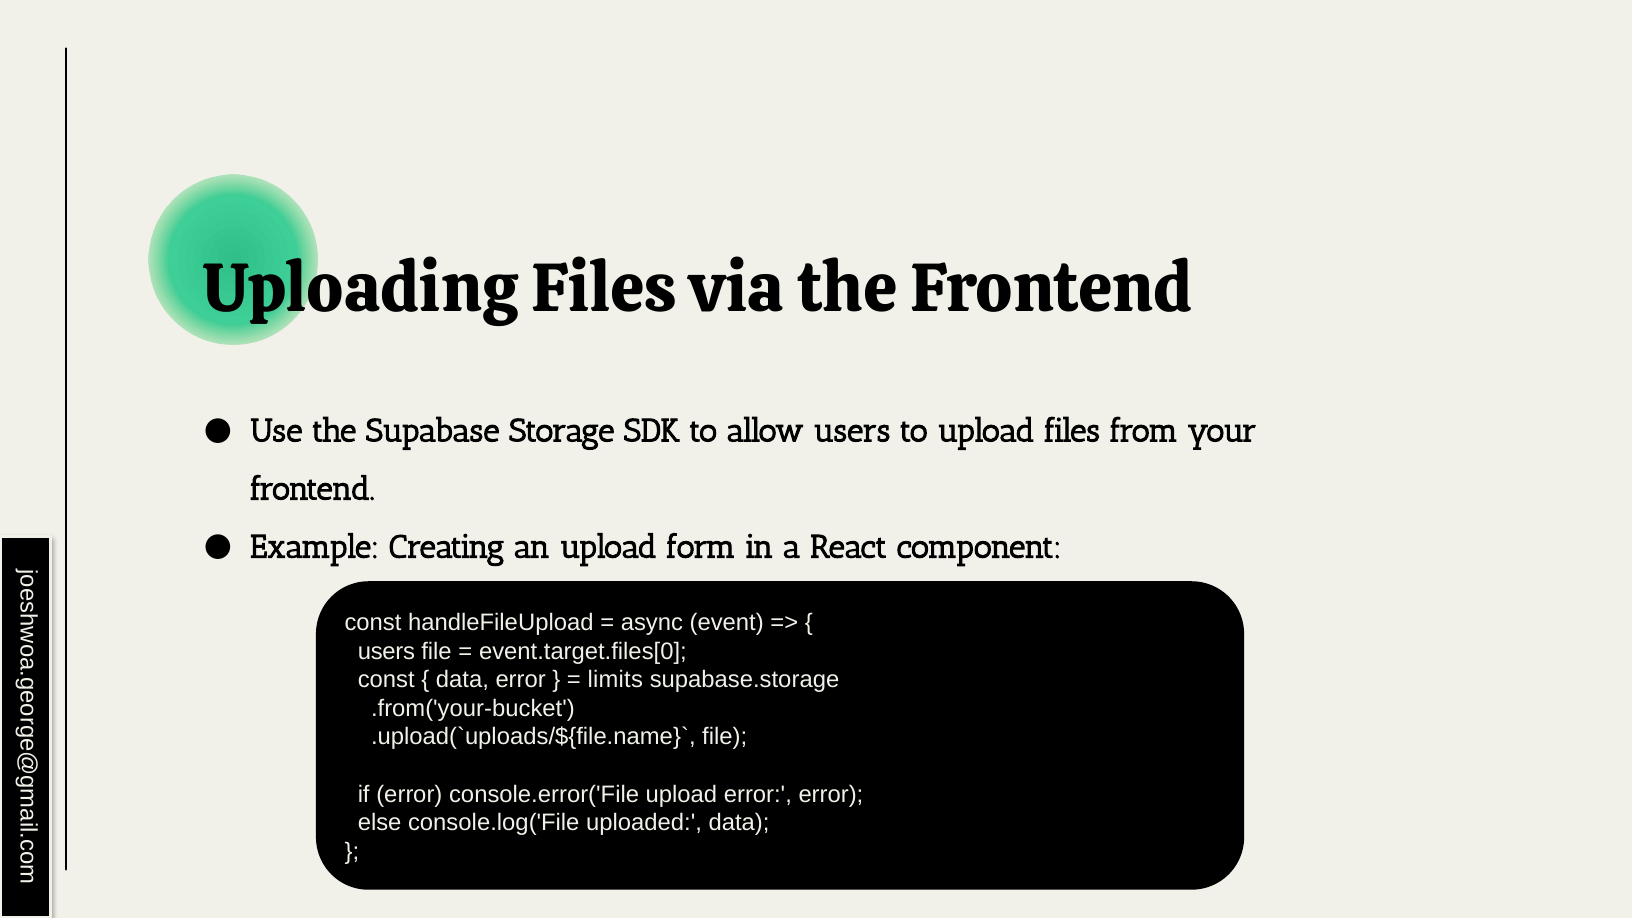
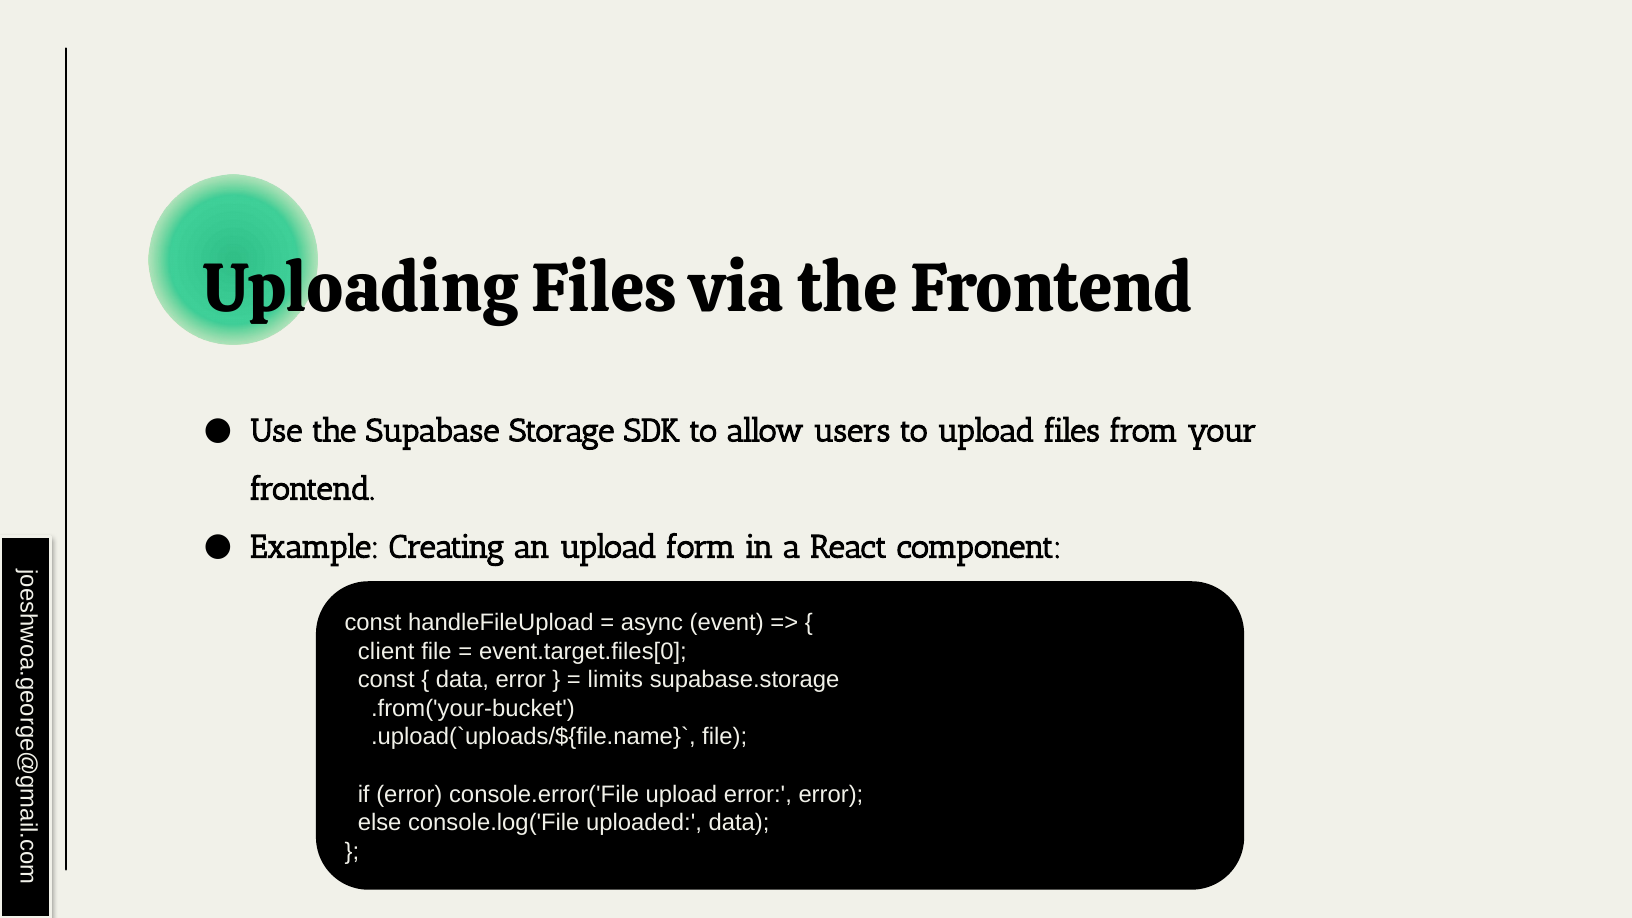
users at (386, 651): users -> client
